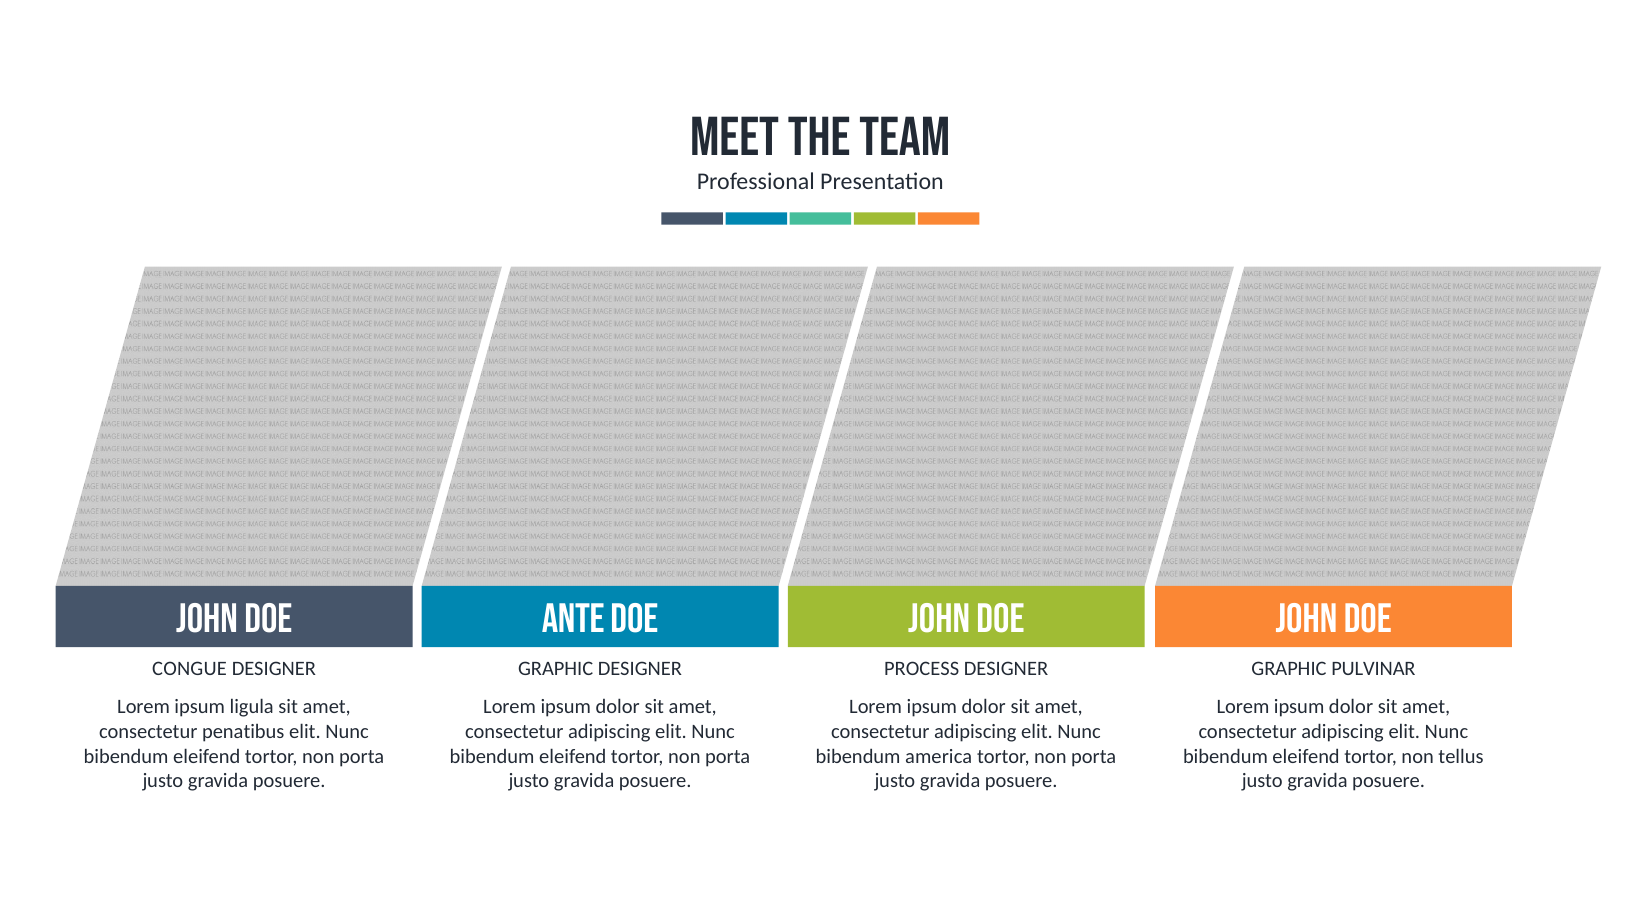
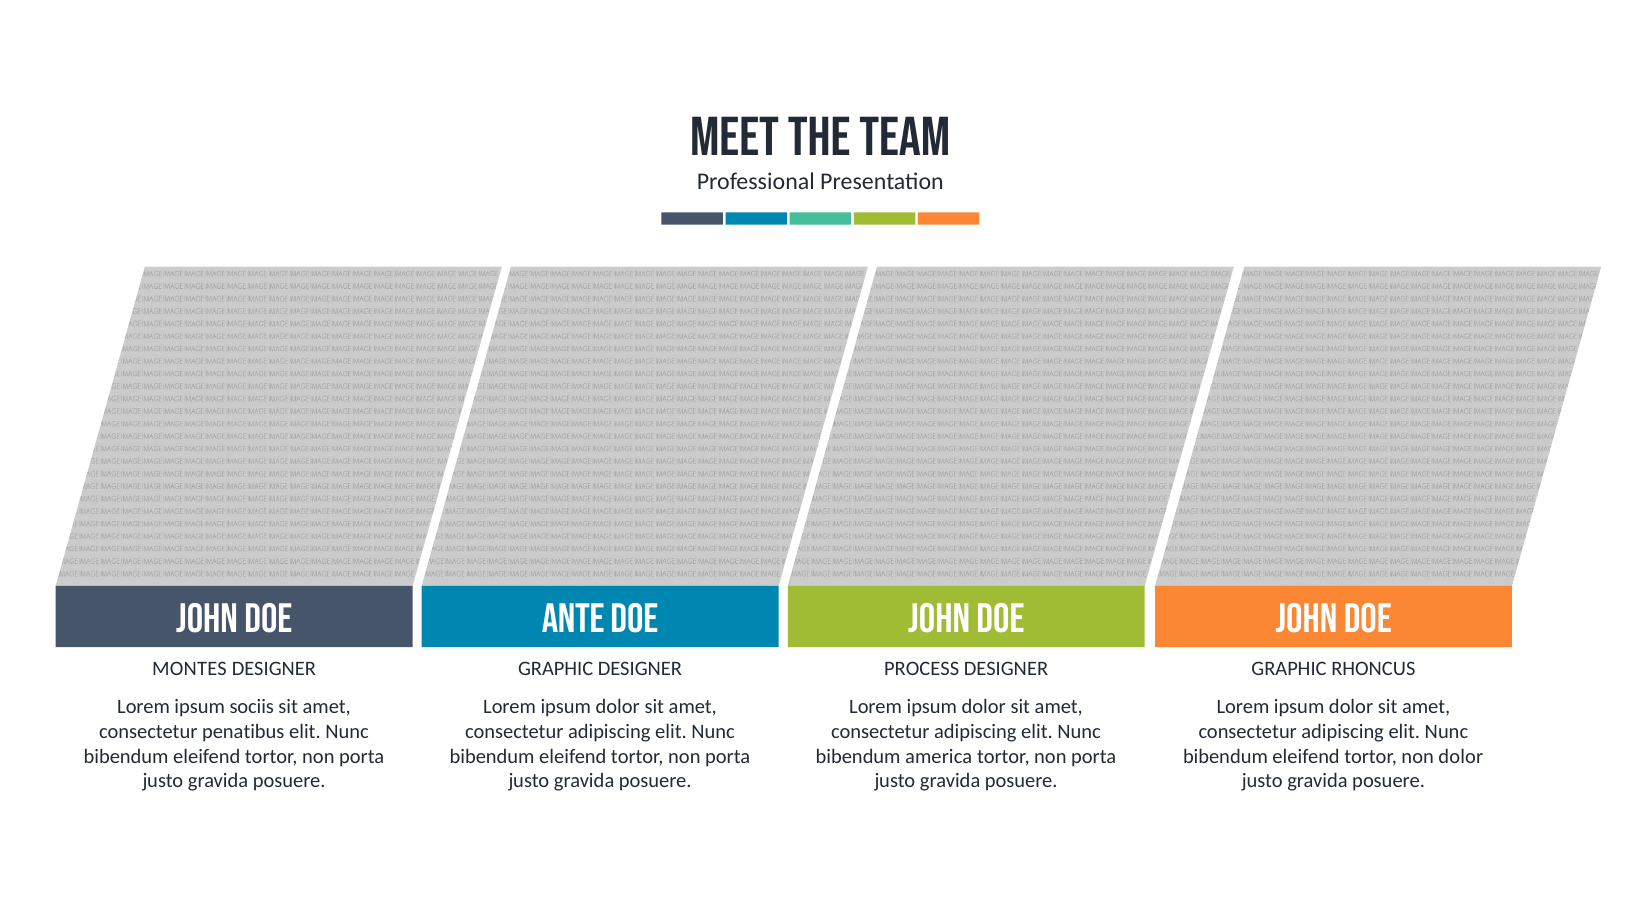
CONGUE: CONGUE -> MONTES
PULVINAR: PULVINAR -> RHONCUS
ligula: ligula -> sociis
non tellus: tellus -> dolor
